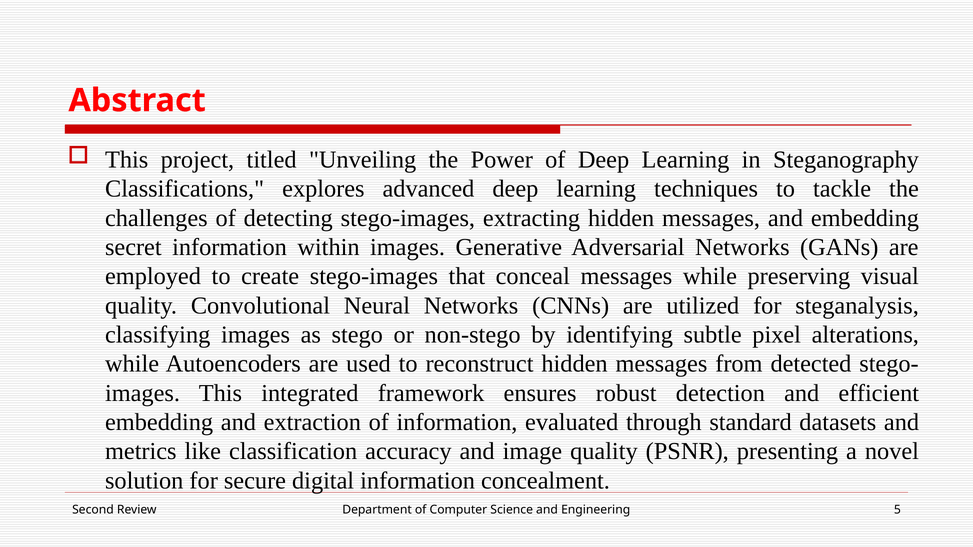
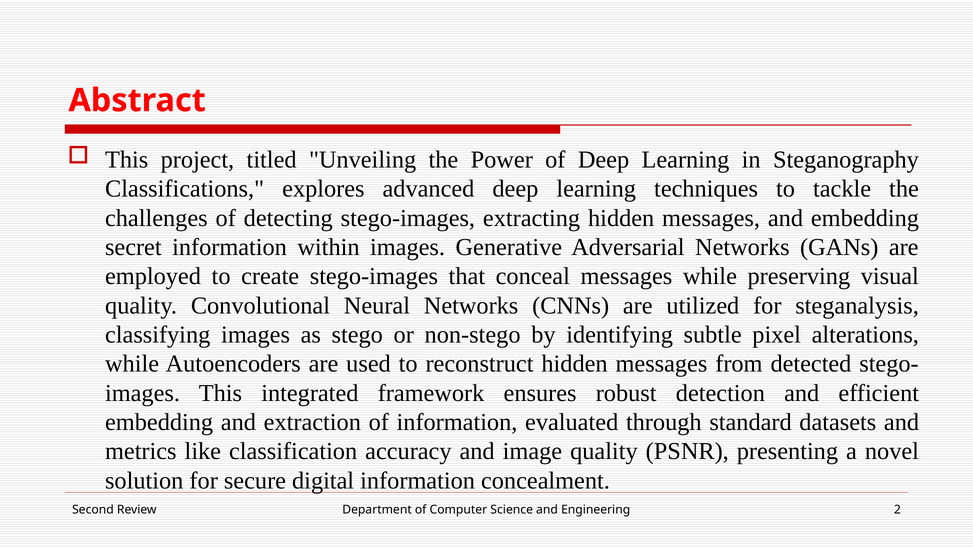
5: 5 -> 2
